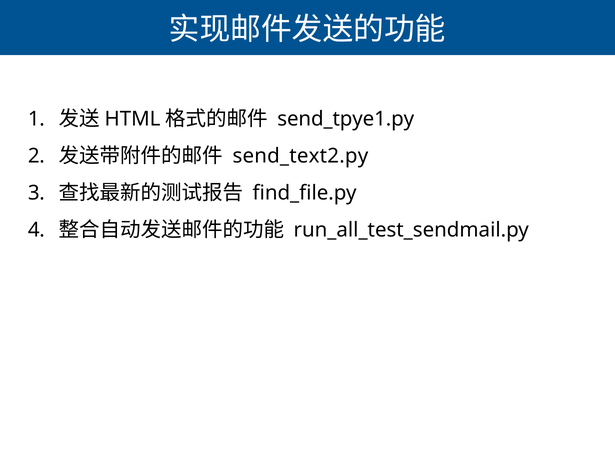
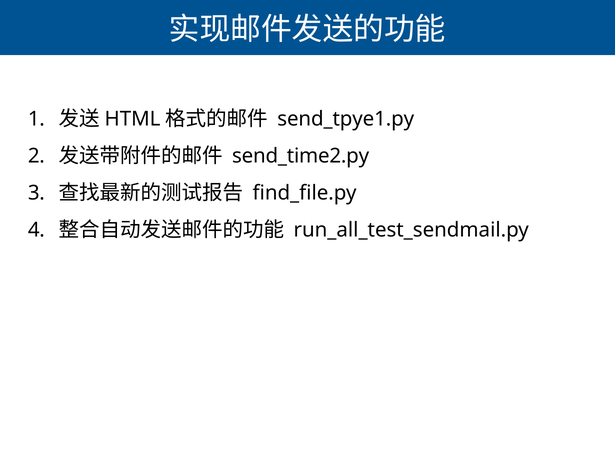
send_text2.py: send_text2.py -> send_time2.py
